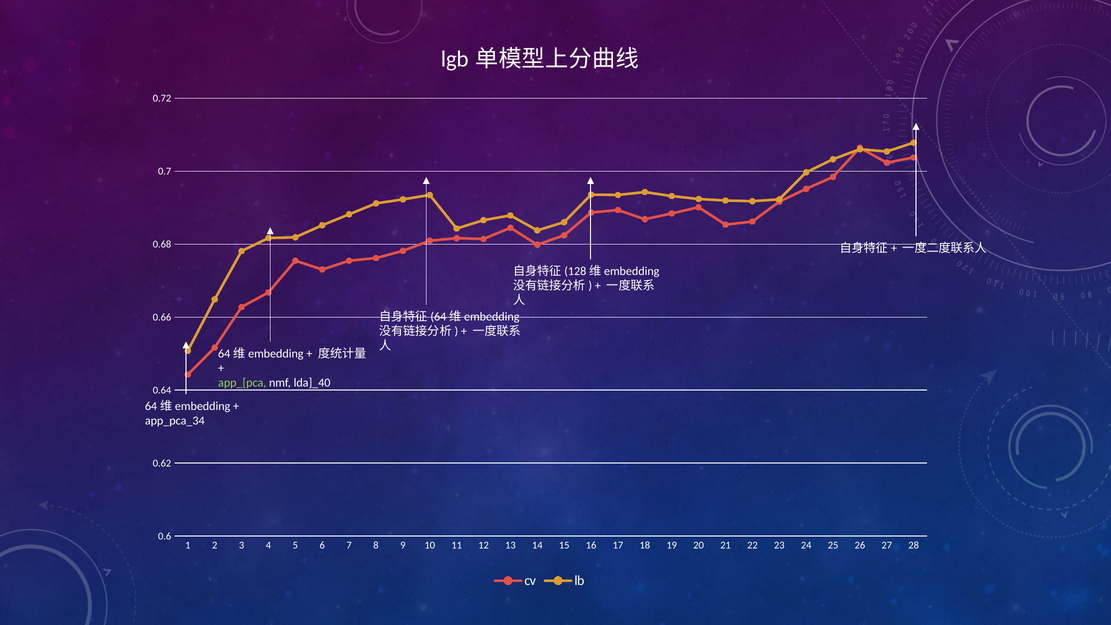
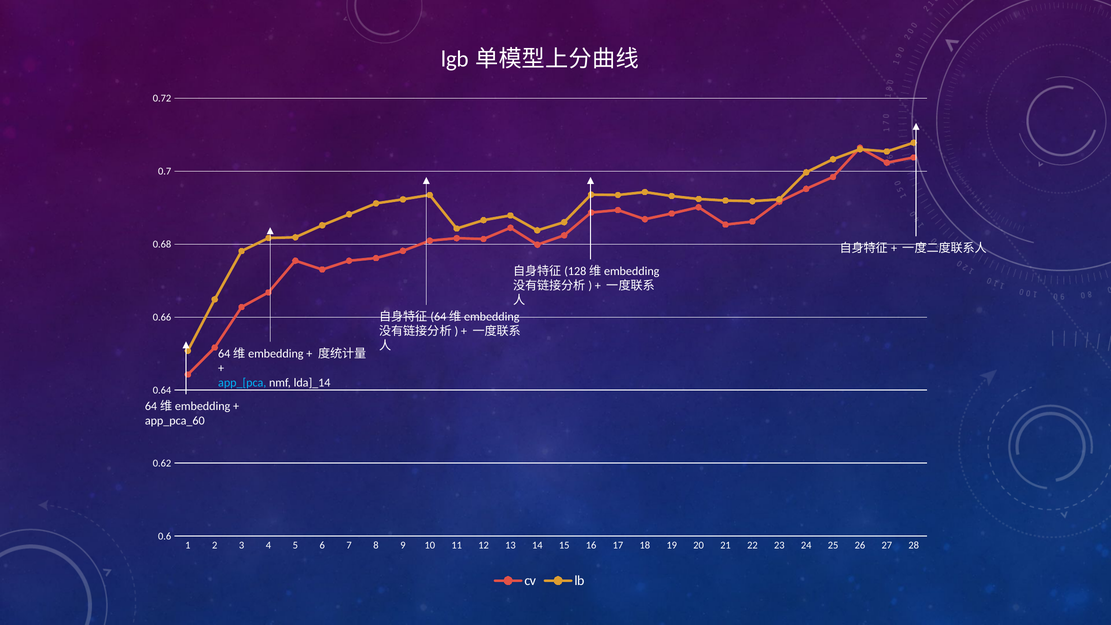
app_[pca colour: light green -> light blue
lda]_40: lda]_40 -> lda]_14
app_pca_34: app_pca_34 -> app_pca_60
